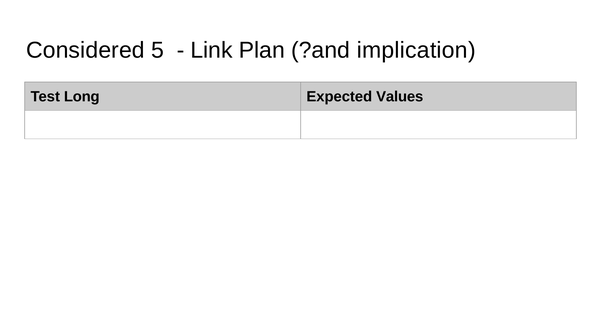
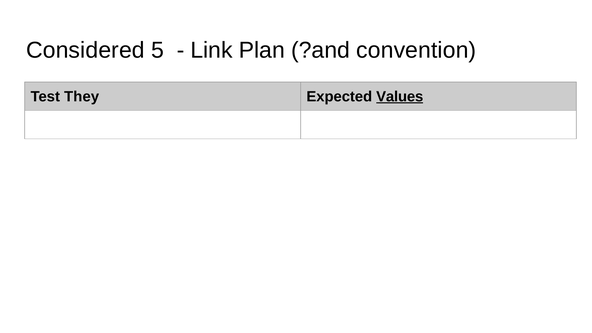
implication: implication -> convention
Long: Long -> They
Values underline: none -> present
